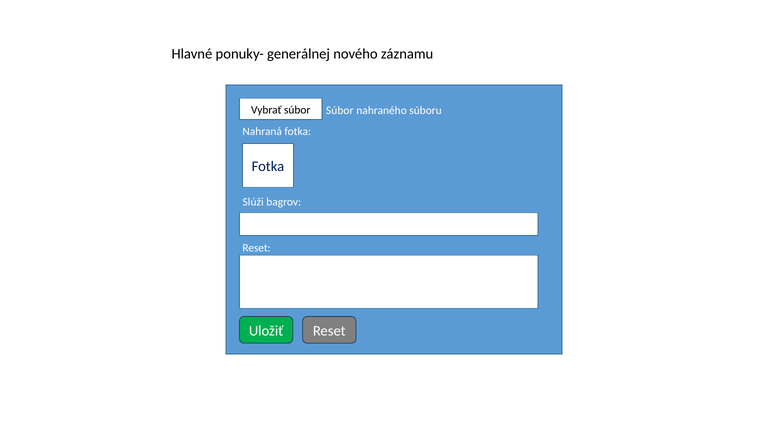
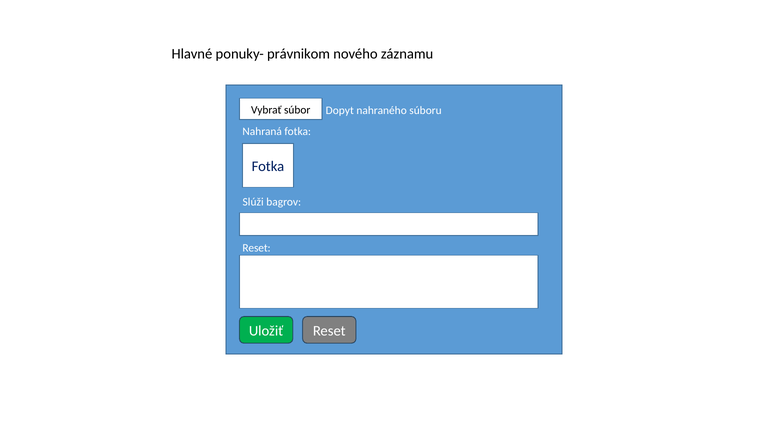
generálnej: generálnej -> právnikom
Súbor at (340, 111): Súbor -> Dopyt
